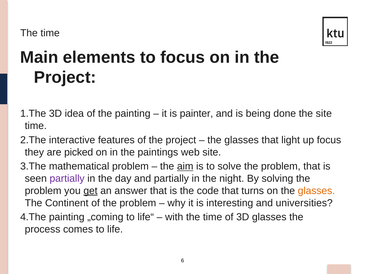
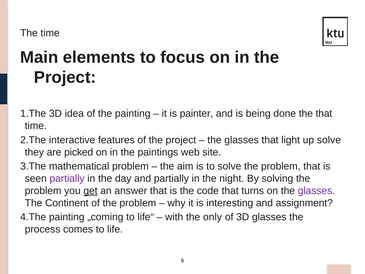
the site: site -> that
up focus: focus -> solve
aim underline: present -> none
glasses at (316, 191) colour: orange -> purple
universities: universities -> assignment
with the time: time -> only
